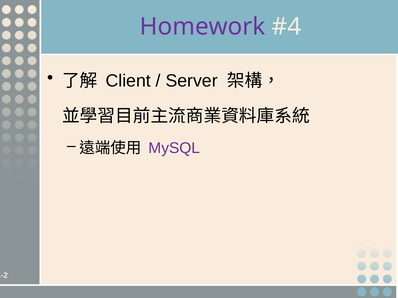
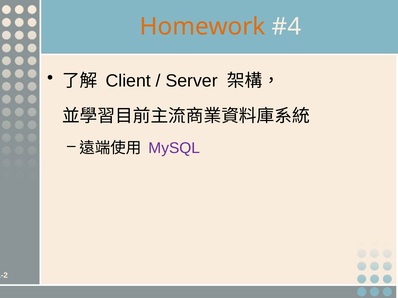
Homework colour: purple -> orange
